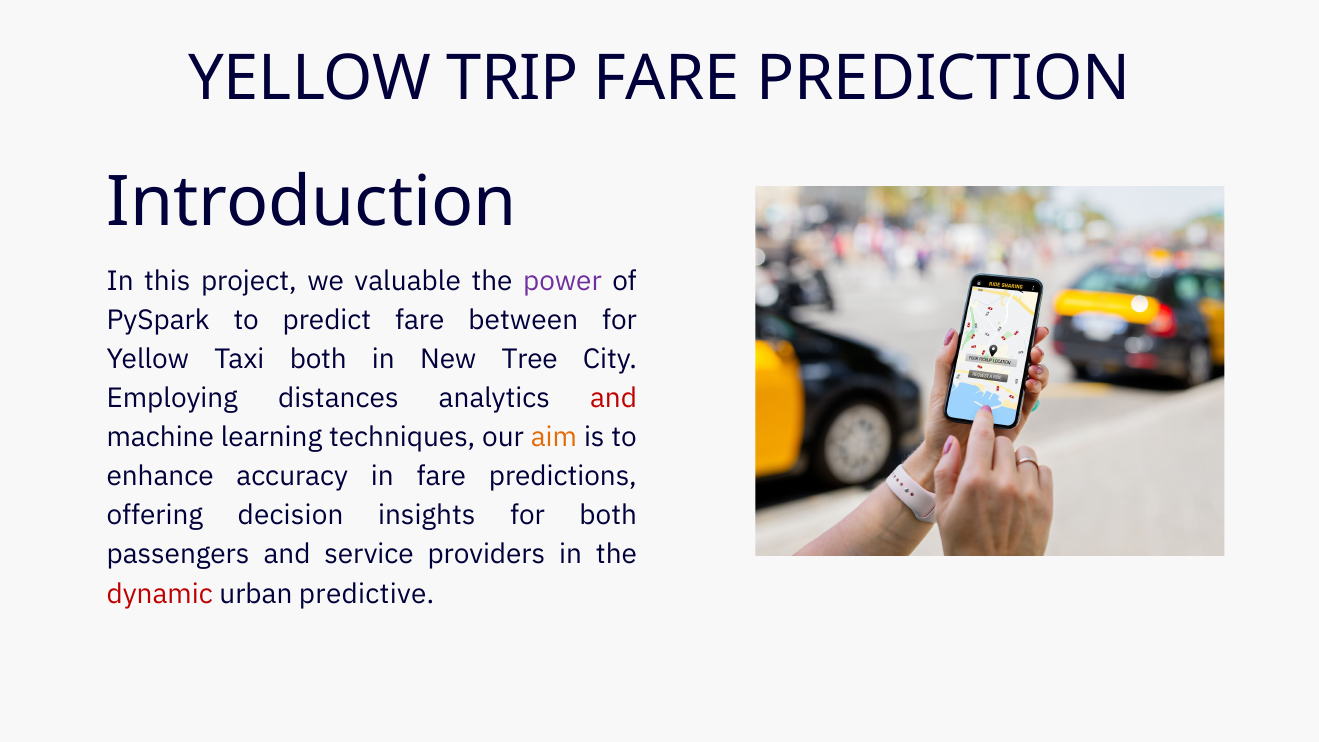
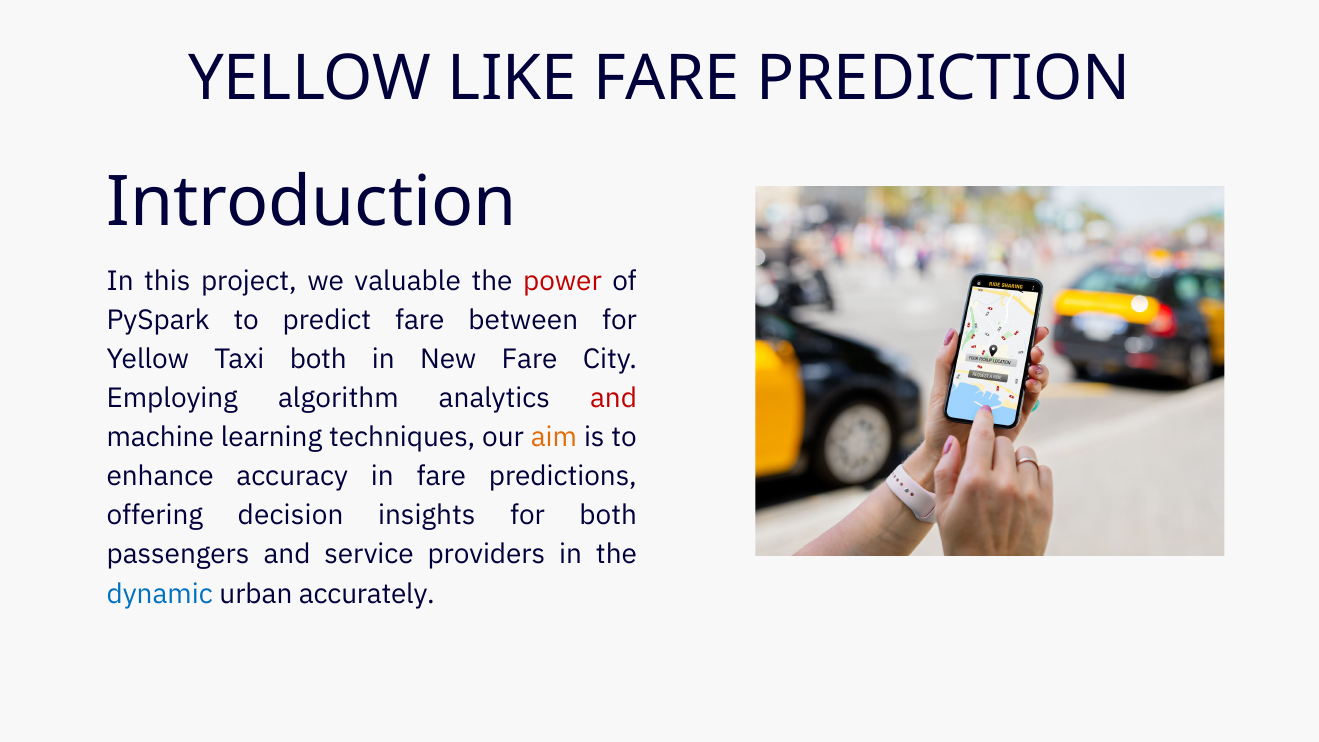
TRIP: TRIP -> LIKE
power colour: purple -> red
New Tree: Tree -> Fare
distances: distances -> algorithm
dynamic colour: red -> blue
predictive: predictive -> accurately
